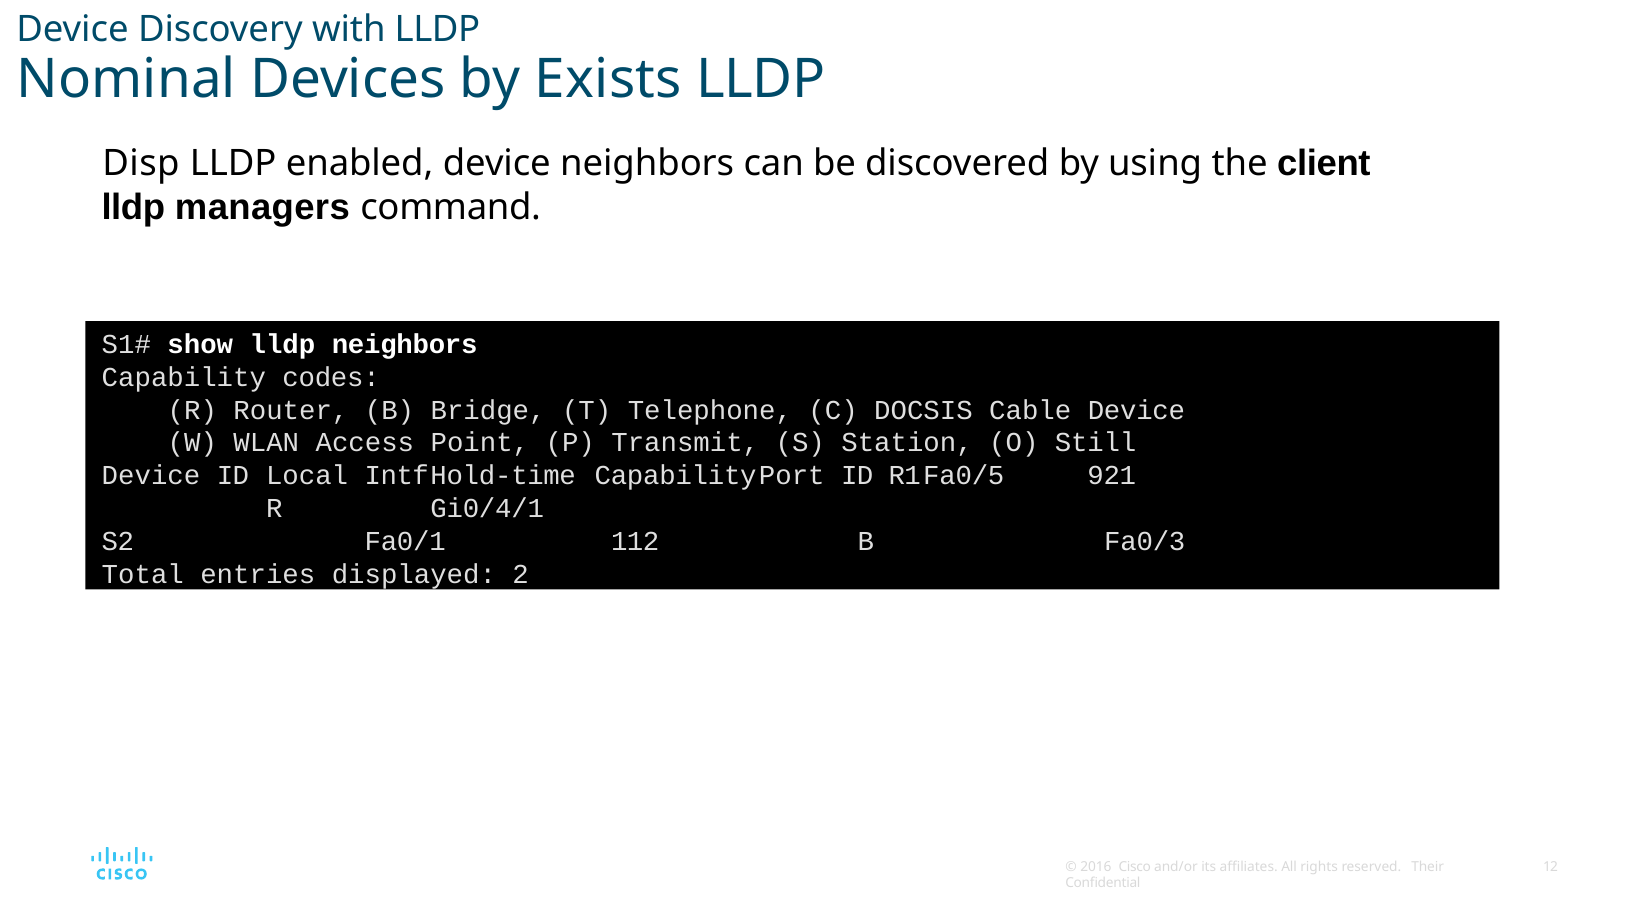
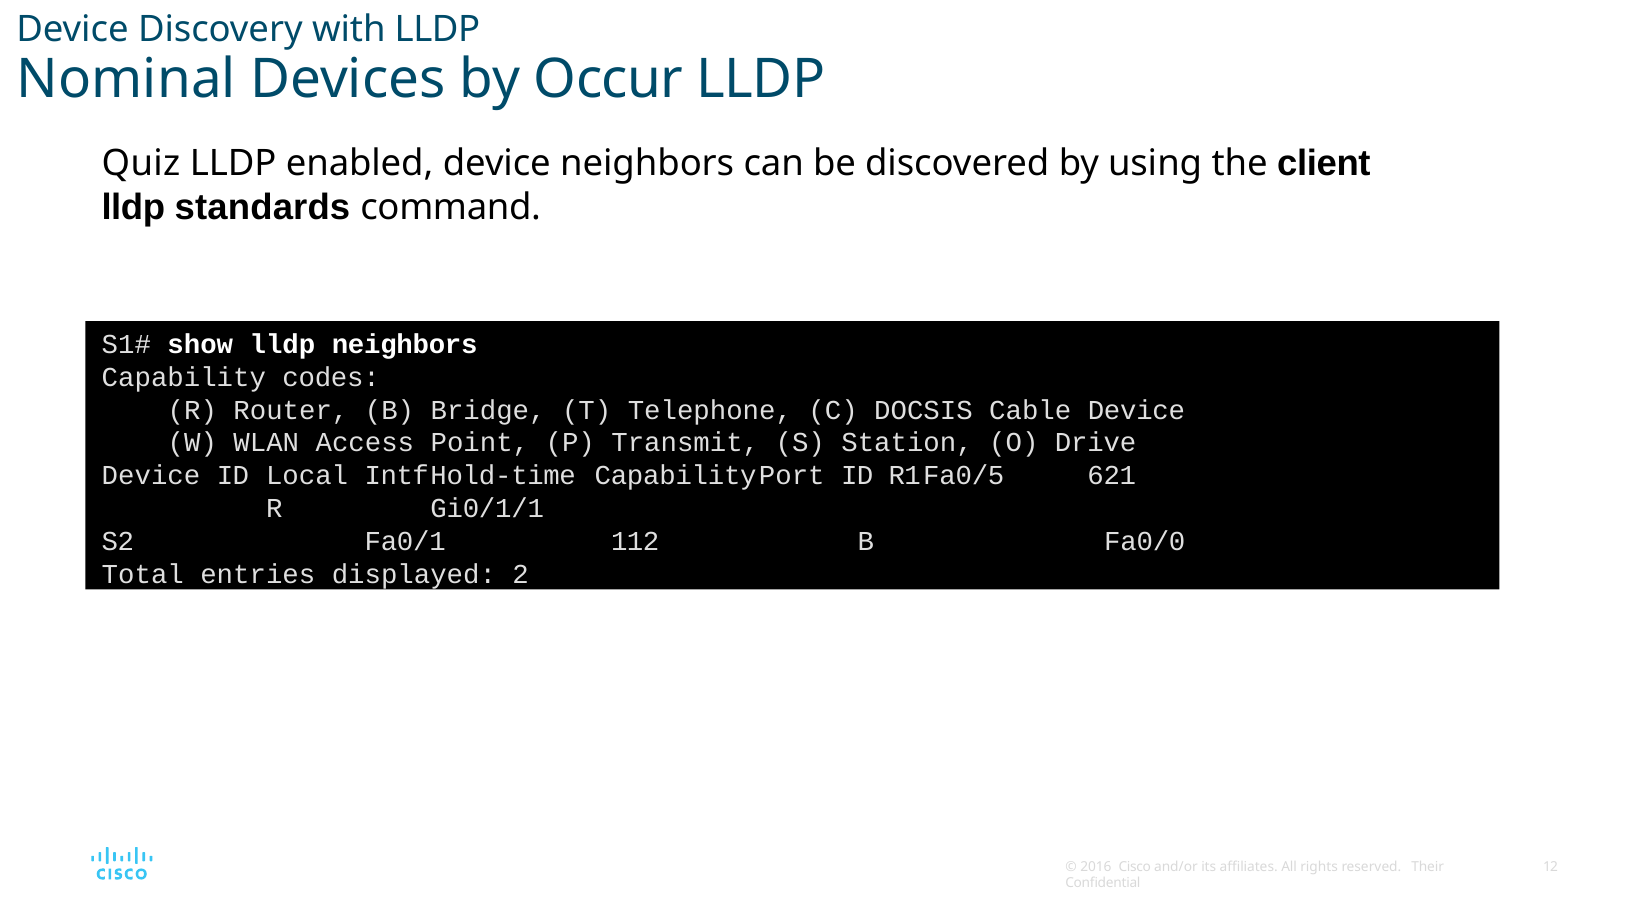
Exists: Exists -> Occur
Disp: Disp -> Quiz
managers: managers -> standards
Still: Still -> Drive
921: 921 -> 621
Gi0/4/1: Gi0/4/1 -> Gi0/1/1
Fa0/3: Fa0/3 -> Fa0/0
